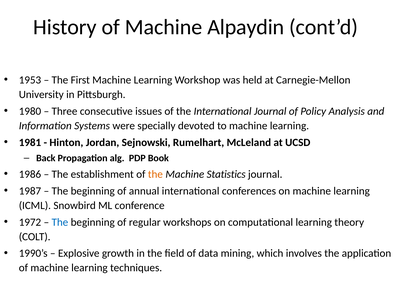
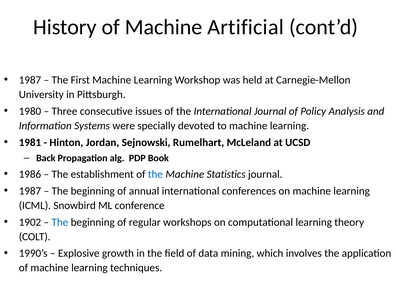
Alpaydin: Alpaydin -> Artificial
1953 at (30, 80): 1953 -> 1987
the at (155, 174) colour: orange -> blue
1972: 1972 -> 1902
